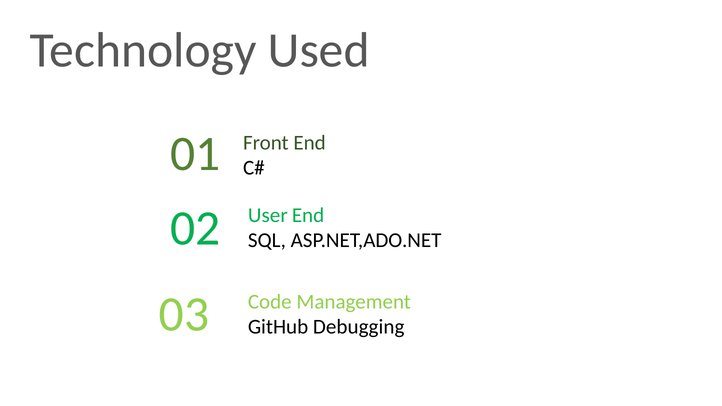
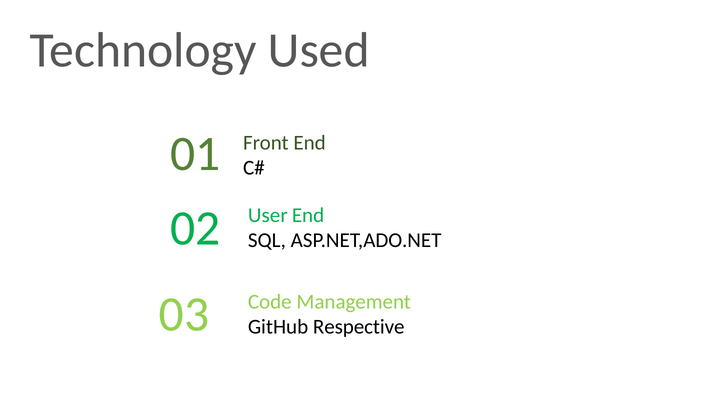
Debugging: Debugging -> Respective
